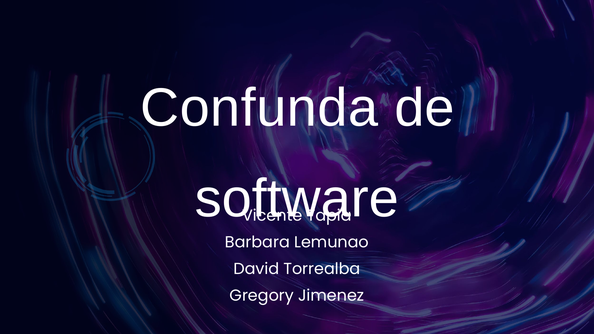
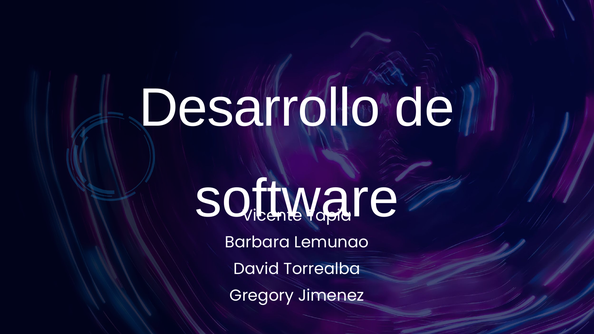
Confunda: Confunda -> Desarrollo
